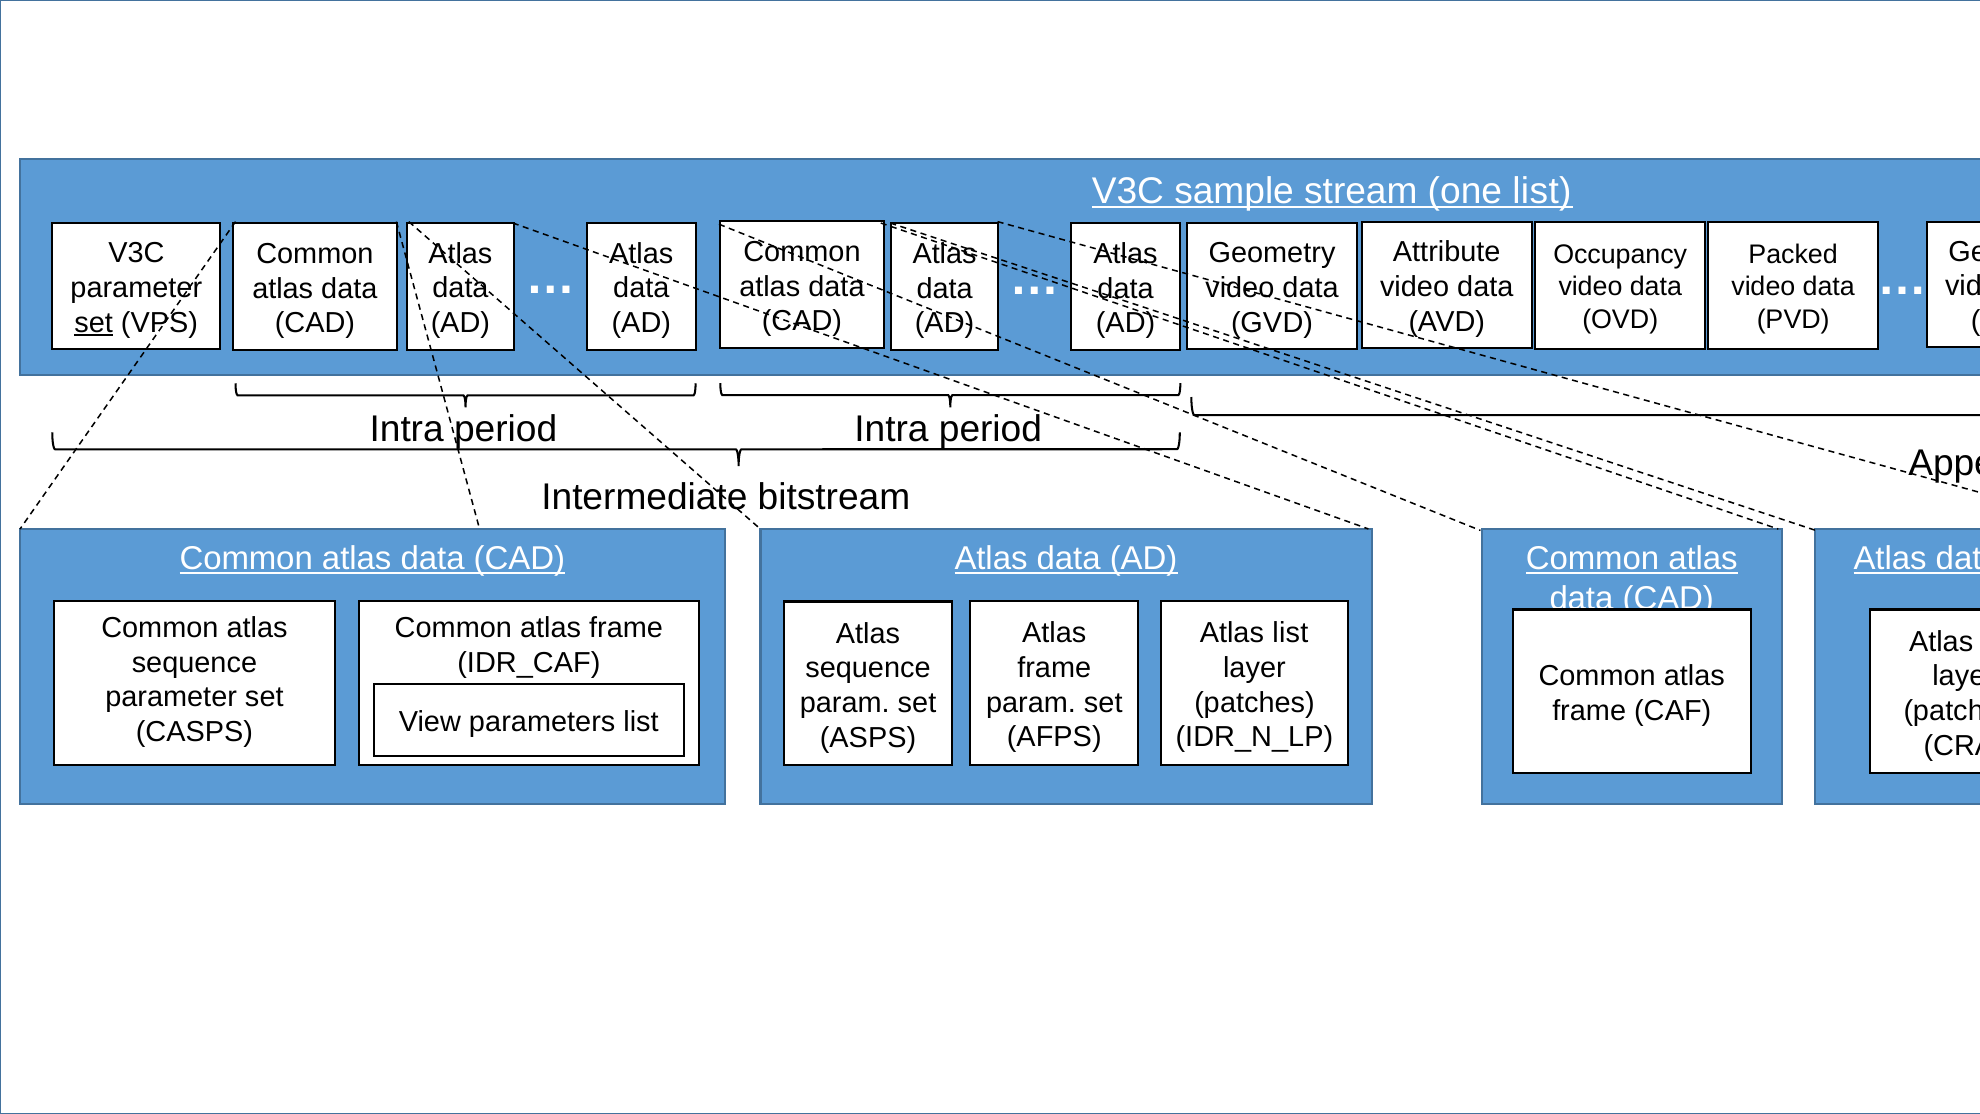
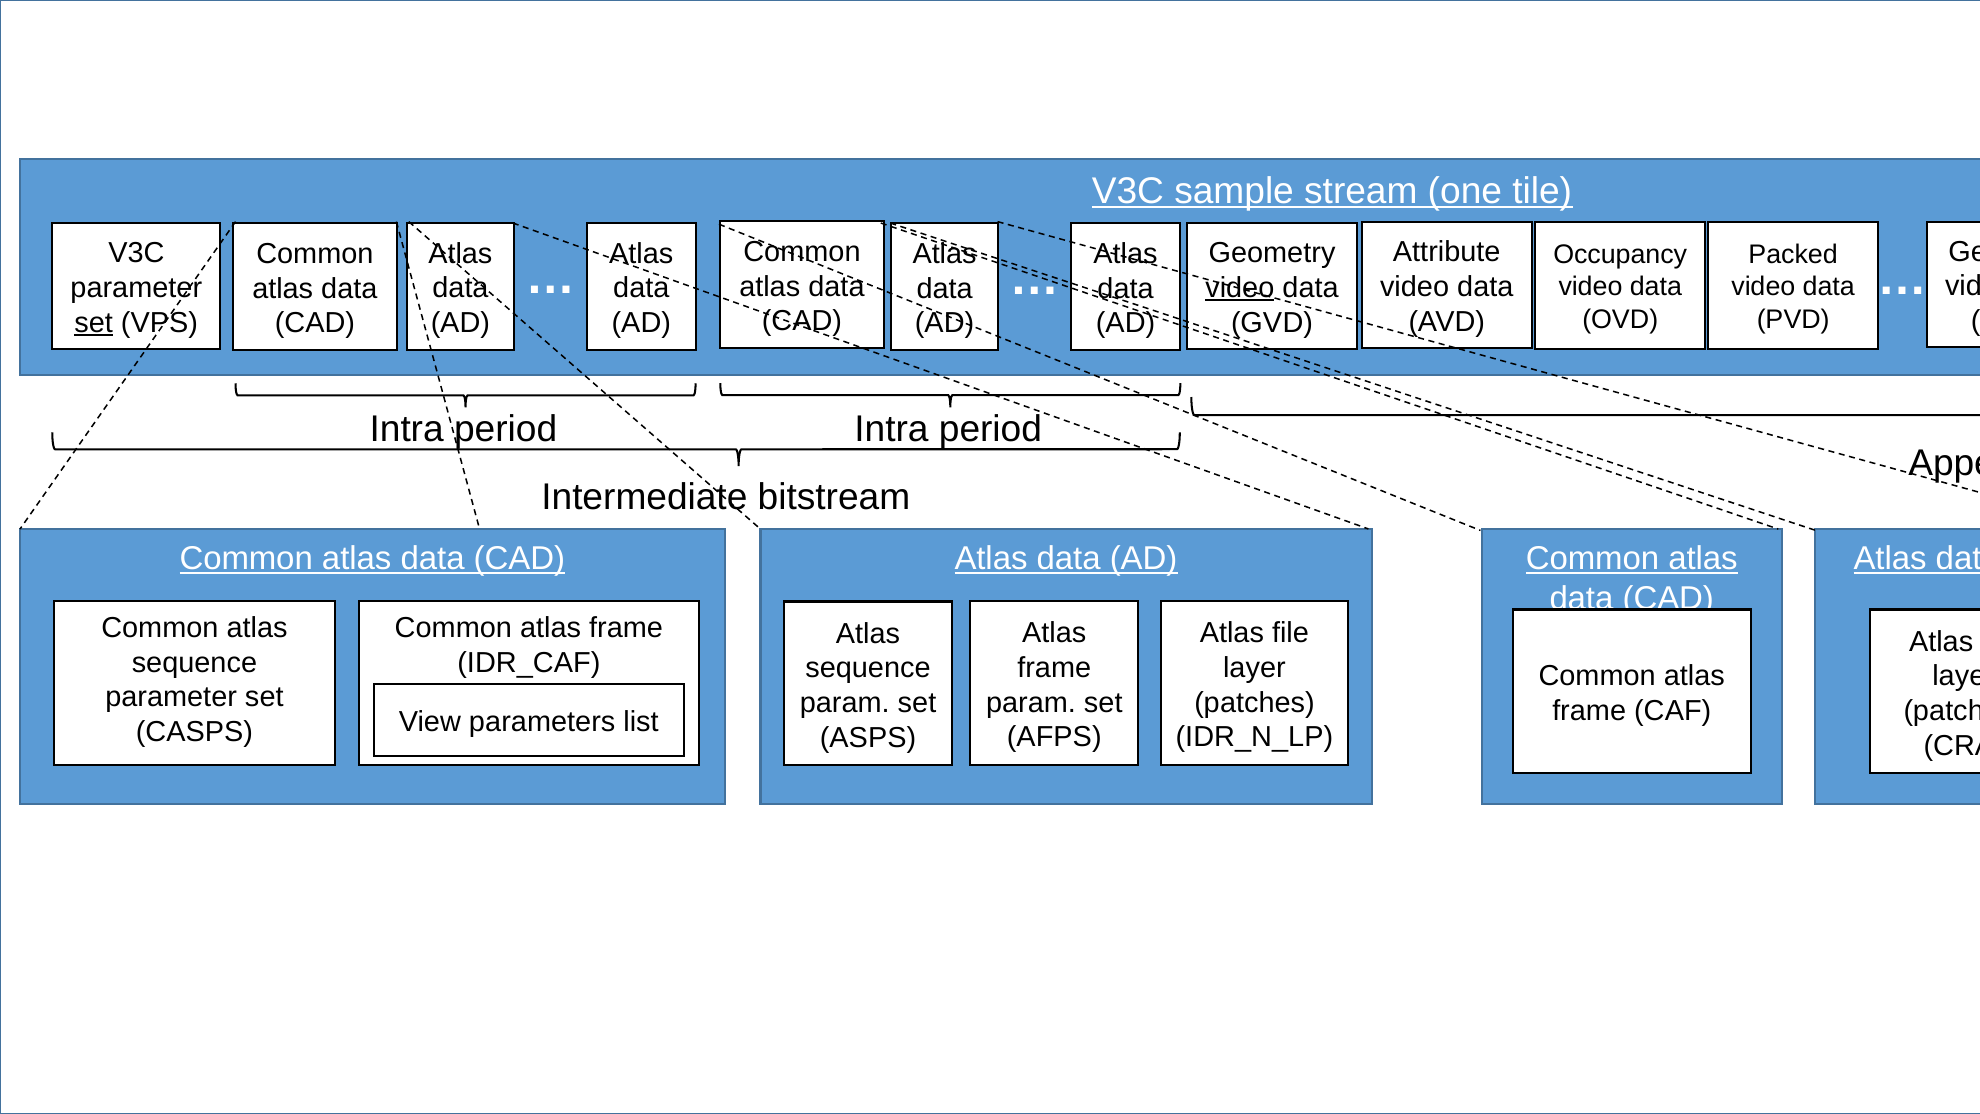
one list: list -> tile
video at (1240, 288) underline: none -> present
Atlas list: list -> file
